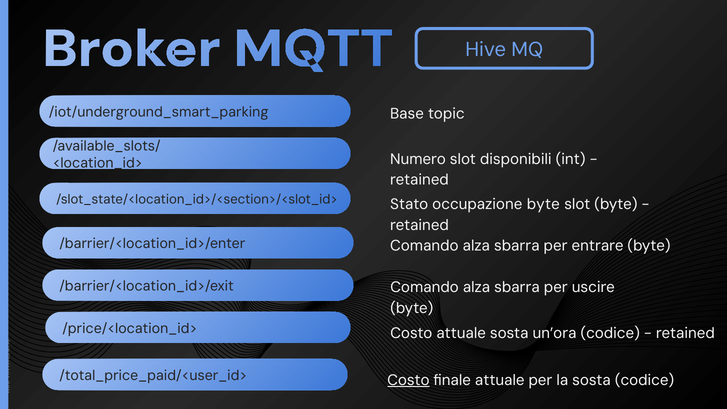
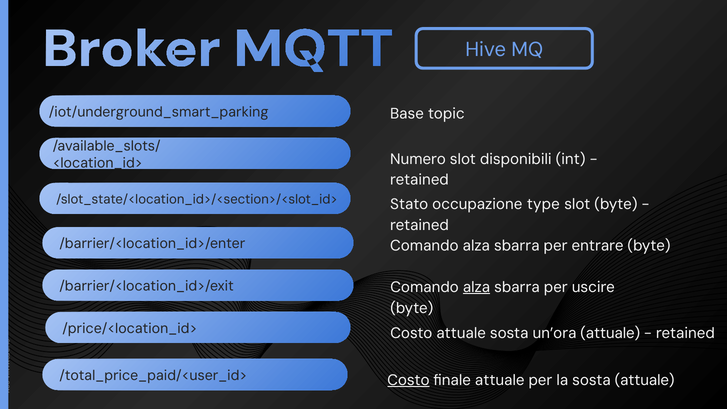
occupazione byte: byte -> type
alza at (477, 287) underline: none -> present
un’ora codice: codice -> attuale
sosta codice: codice -> attuale
